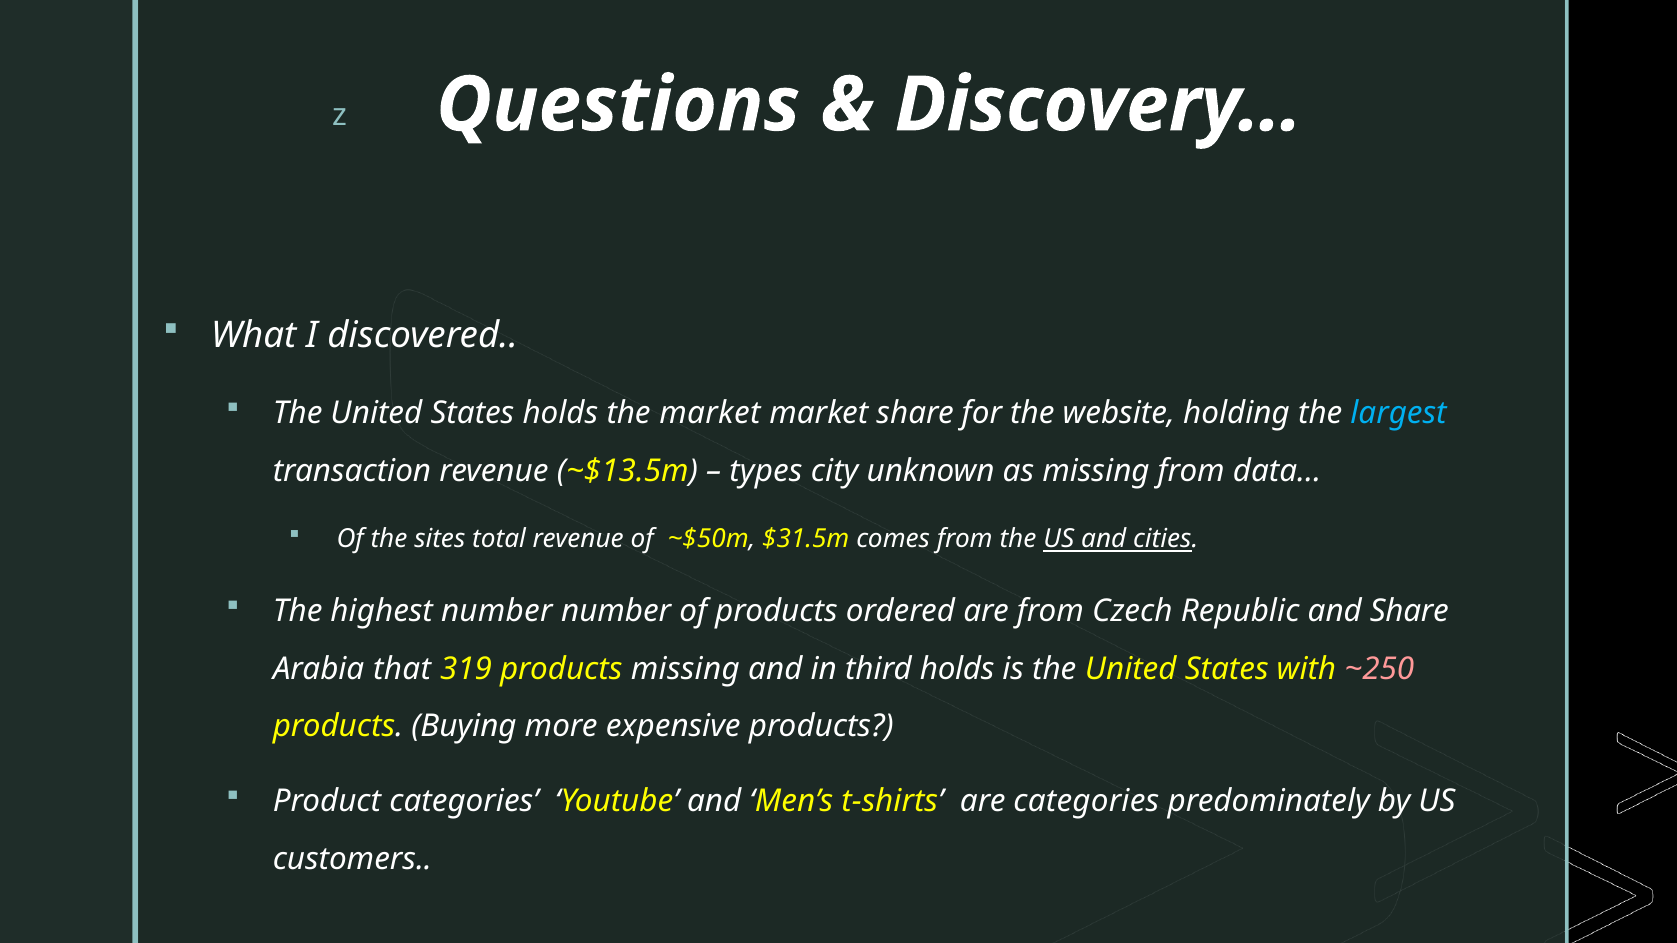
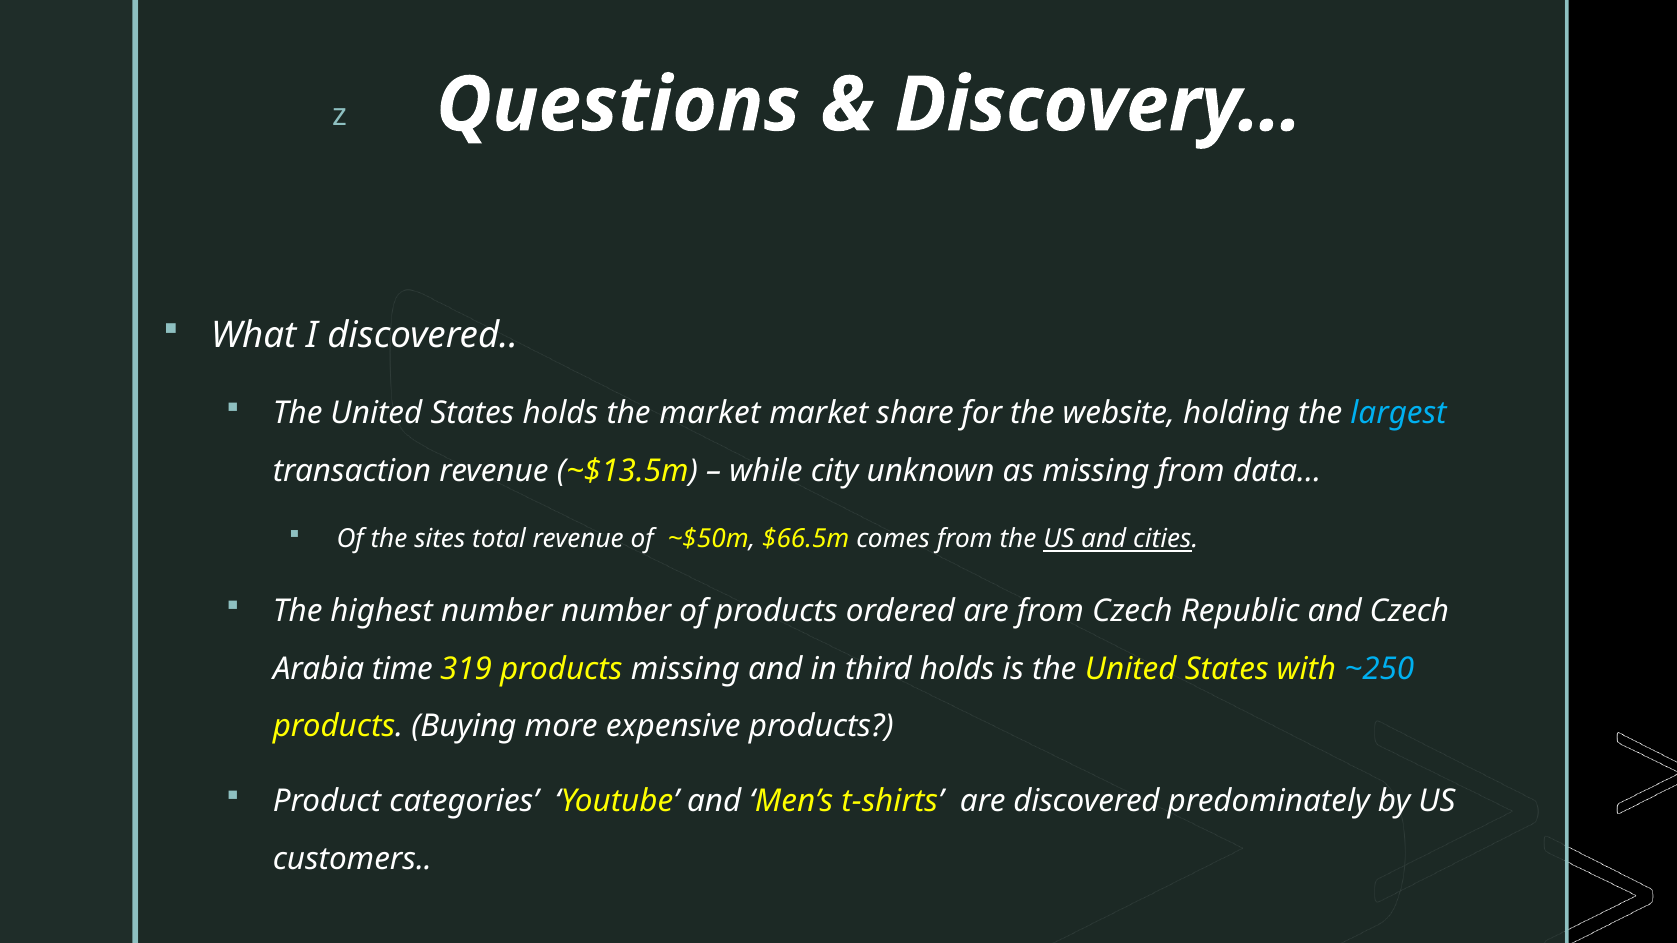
types: types -> while
$31.5m: $31.5m -> $66.5m
and Share: Share -> Czech
that: that -> time
~250 colour: pink -> light blue
are categories: categories -> discovered
